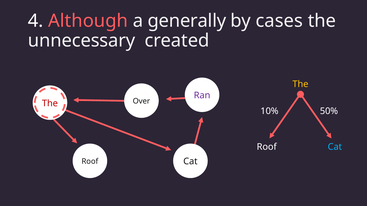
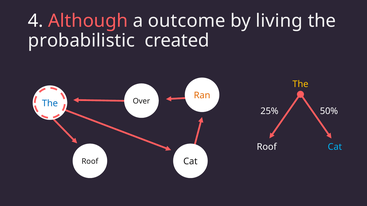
generally: generally -> outcome
cases: cases -> living
unnecessary: unnecessary -> probabilistic
Ran colour: purple -> orange
The at (50, 104) colour: red -> blue
10%: 10% -> 25%
